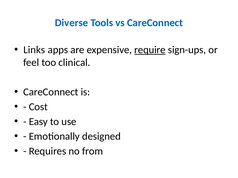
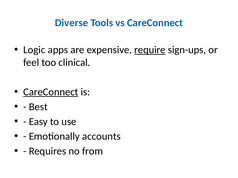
Links: Links -> Logic
CareConnect at (51, 92) underline: none -> present
Cost: Cost -> Best
designed: designed -> accounts
